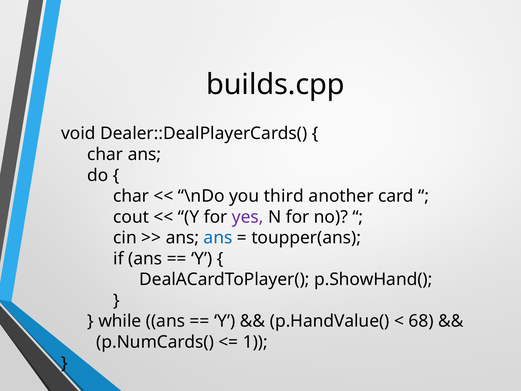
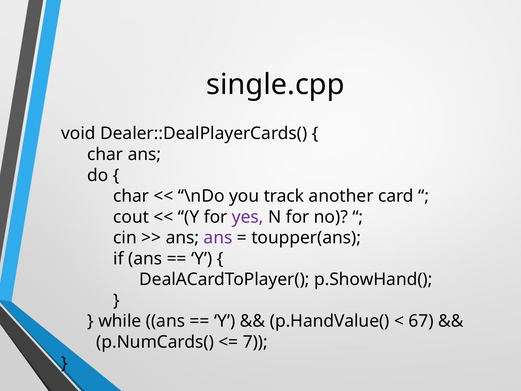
builds.cpp: builds.cpp -> single.cpp
third: third -> track
ans at (218, 238) colour: blue -> purple
68: 68 -> 67
1: 1 -> 7
